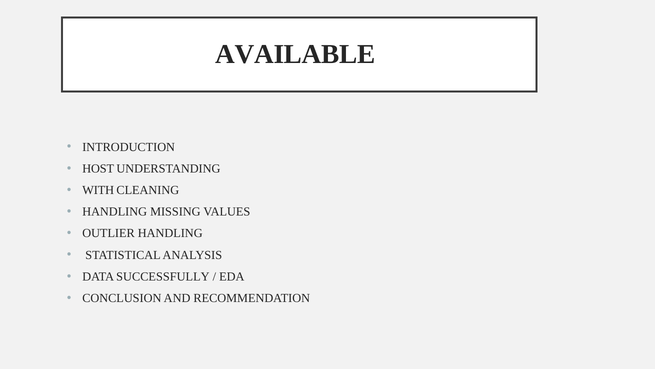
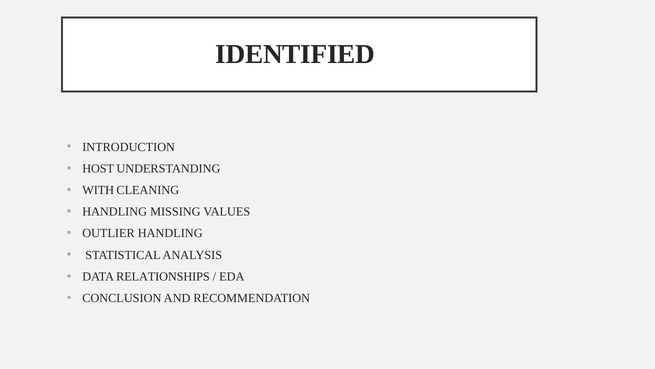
AVAILABLE: AVAILABLE -> IDENTIFIED
SUCCESSFULLY: SUCCESSFULLY -> RELATIONSHIPS
